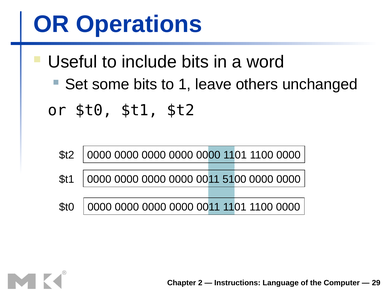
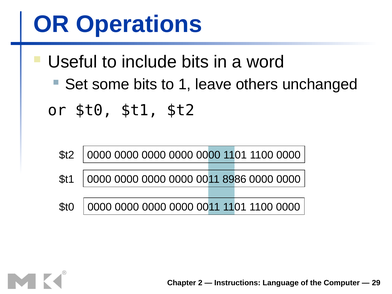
5100: 5100 -> 8986
